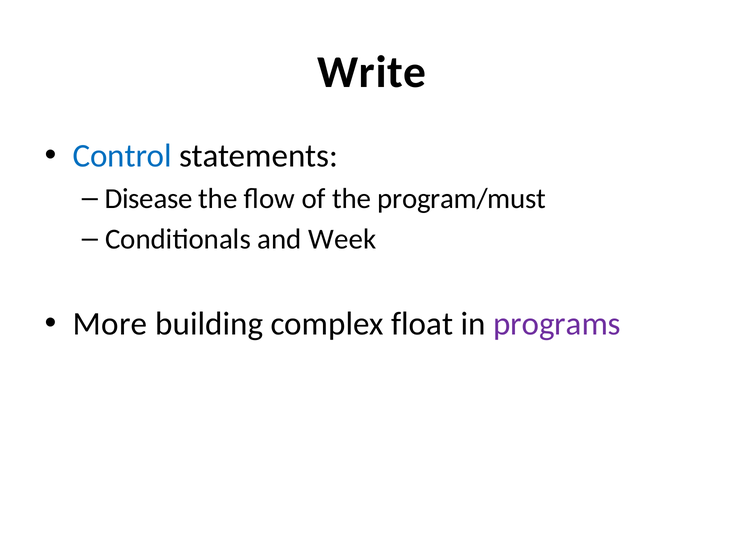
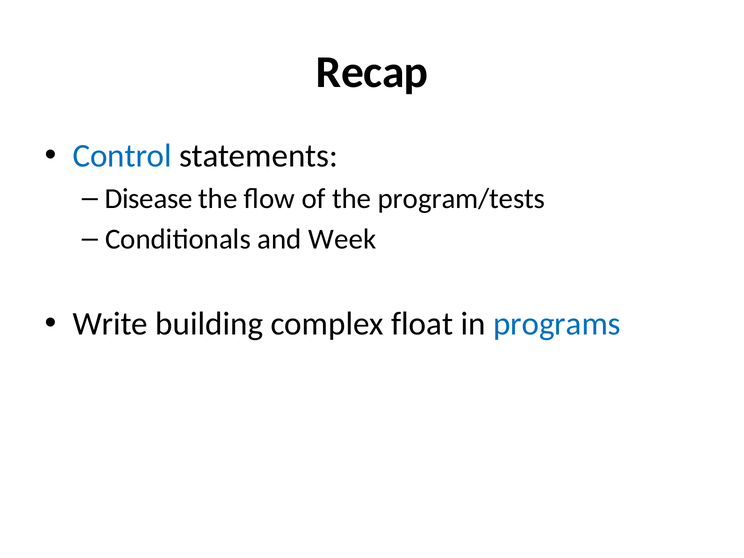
Write: Write -> Recap
program/must: program/must -> program/tests
More: More -> Write
programs colour: purple -> blue
